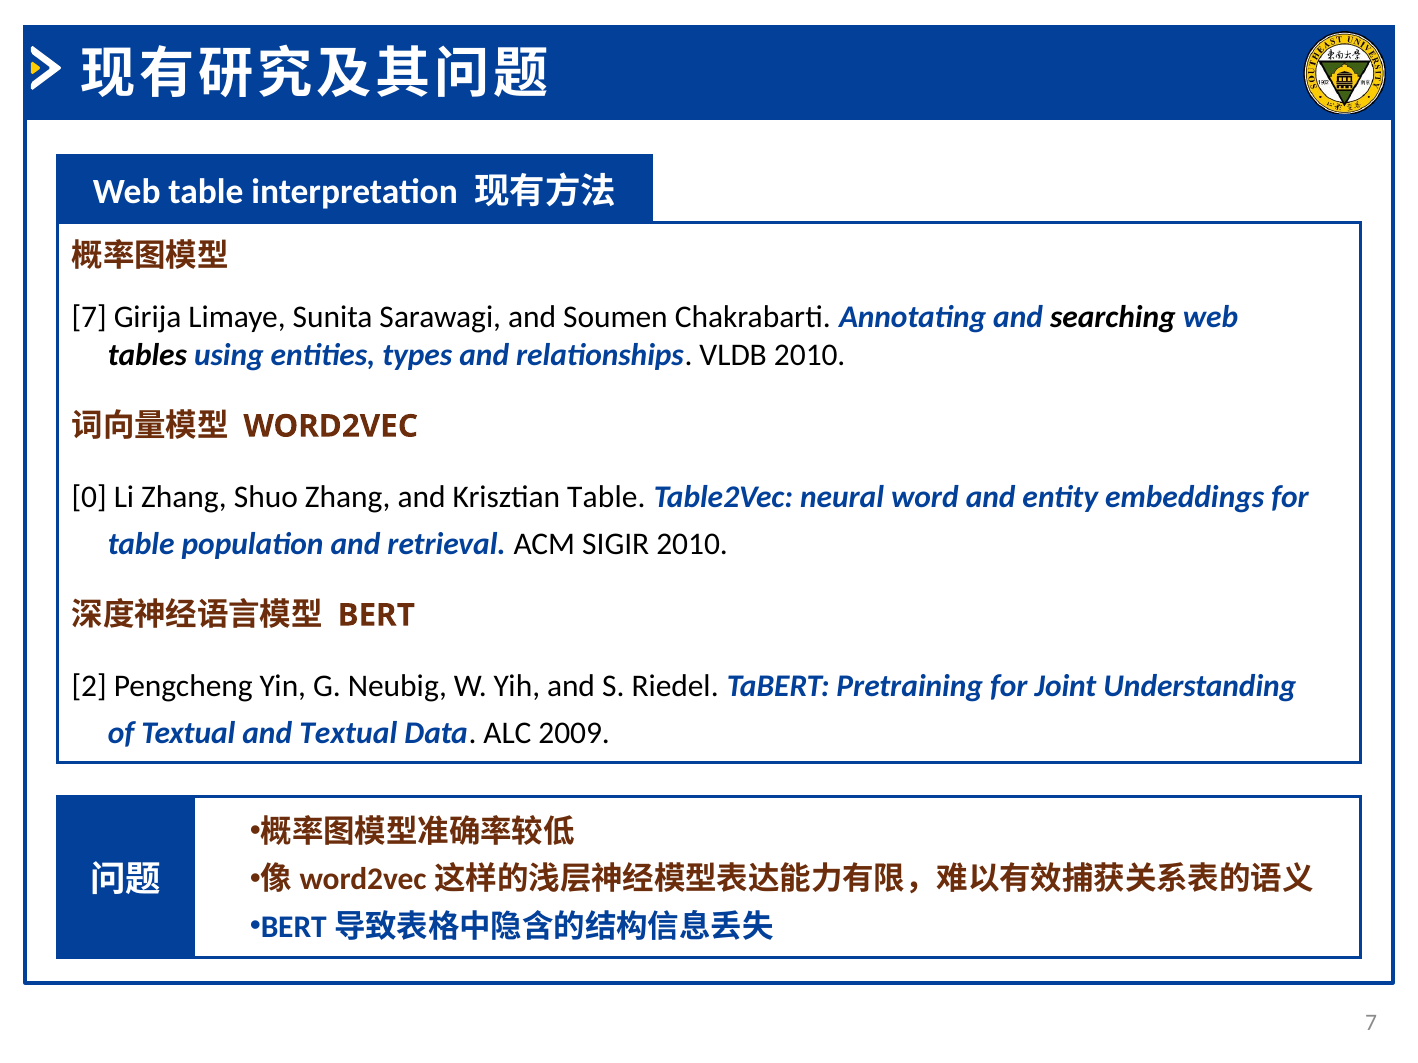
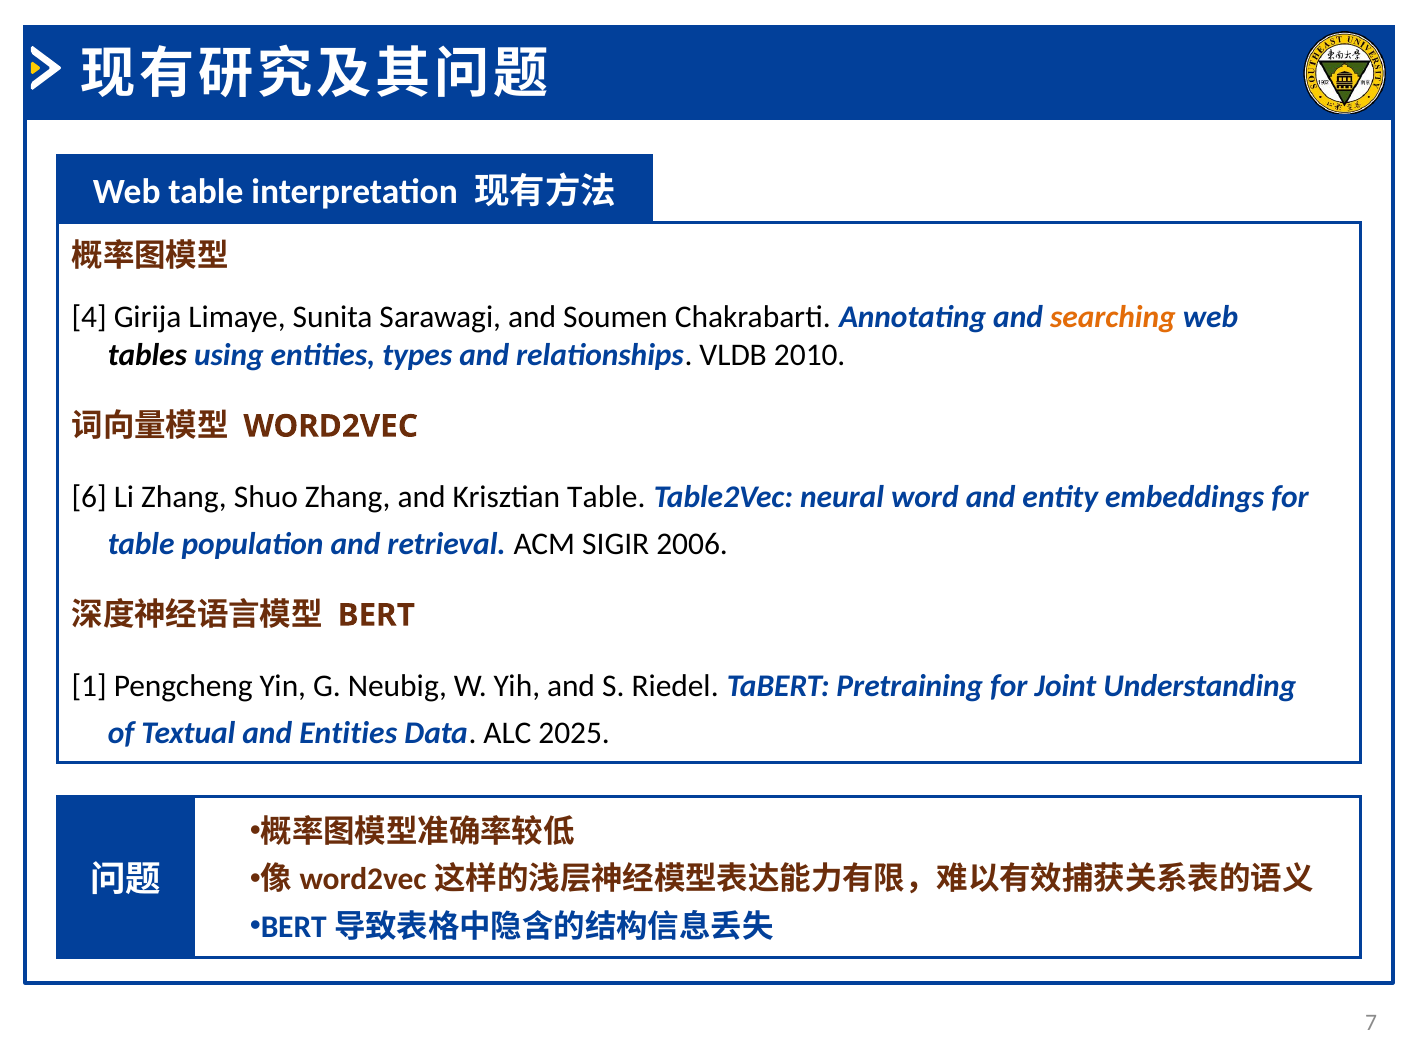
7 at (89, 318): 7 -> 4
searching colour: black -> orange
0: 0 -> 6
SIGIR 2010: 2010 -> 2006
2: 2 -> 1
and Textual: Textual -> Entities
2009: 2009 -> 2025
